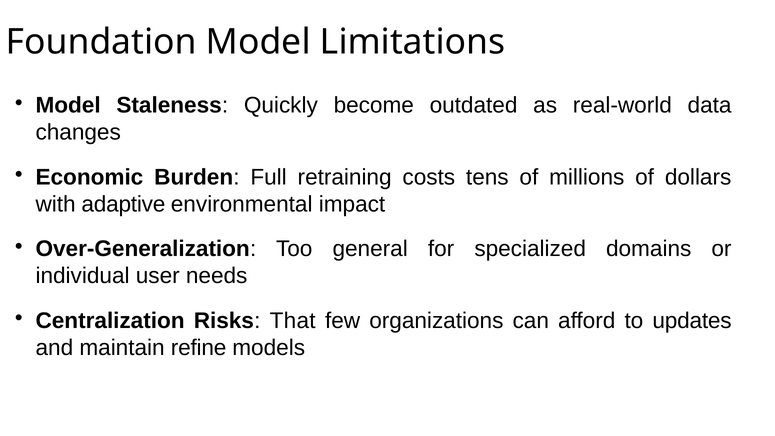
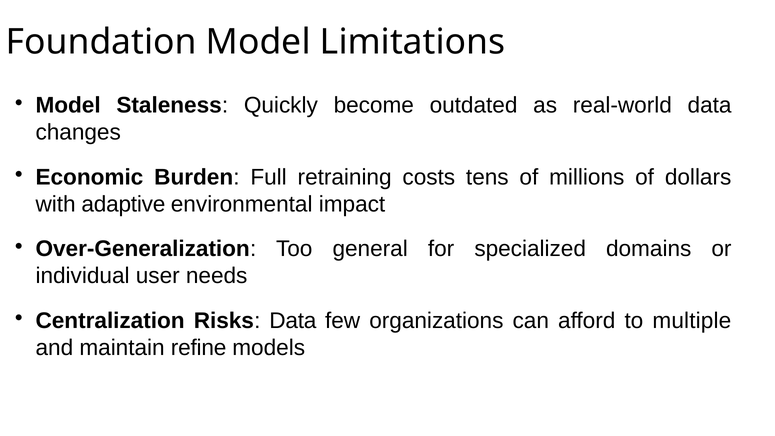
Risks That: That -> Data
updates: updates -> multiple
